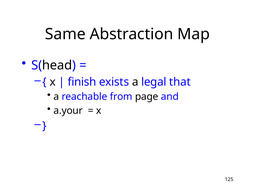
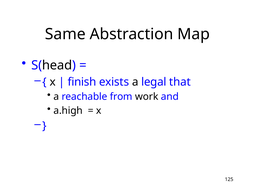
page: page -> work
a.your: a.your -> a.high
